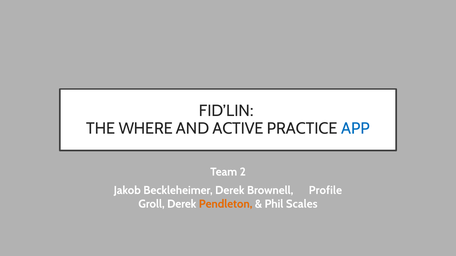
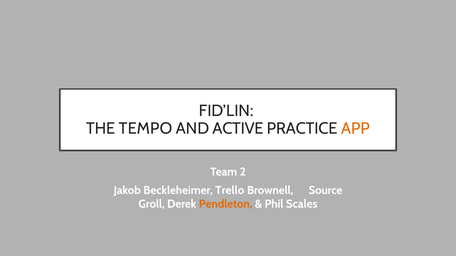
WHERE: WHERE -> TEMPO
APP colour: blue -> orange
Beckleheimer Derek: Derek -> Trello
Profile: Profile -> Source
